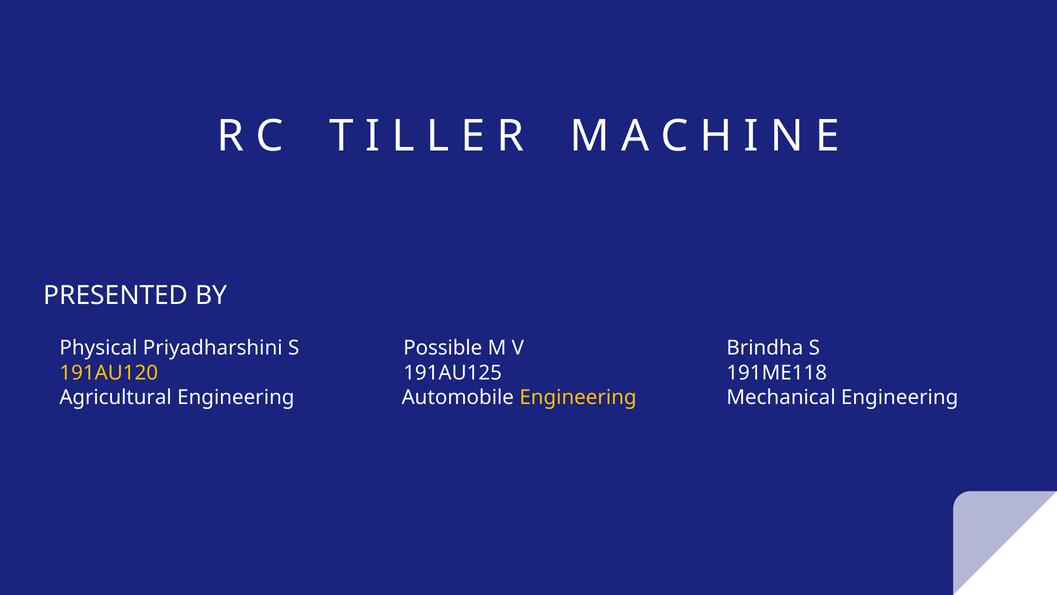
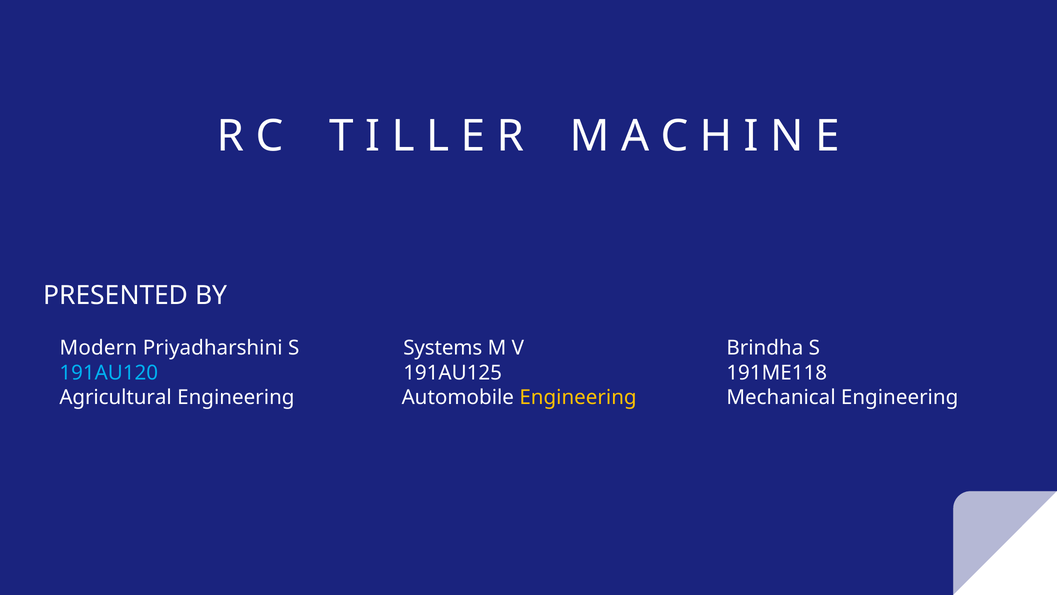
Physical: Physical -> Modern
Possible: Possible -> Systems
191AU120 colour: yellow -> light blue
